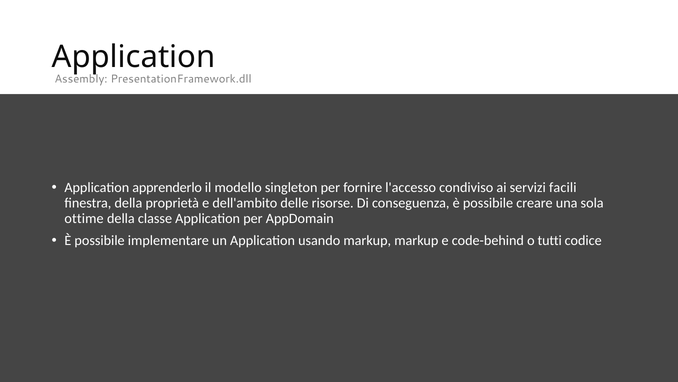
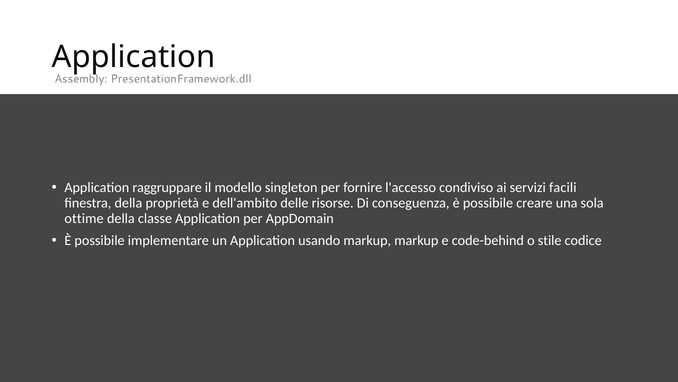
apprenderlo: apprenderlo -> raggruppare
tutti: tutti -> stile
